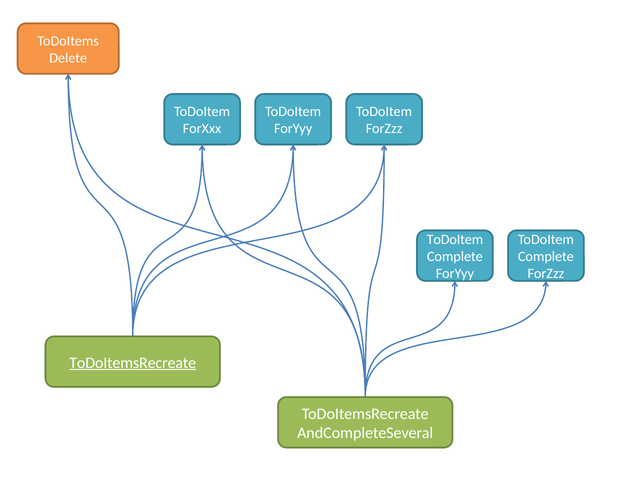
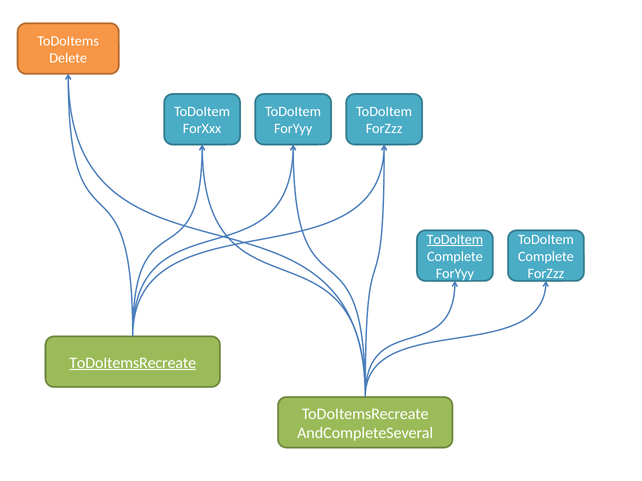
ToDoItem at (455, 240) underline: none -> present
